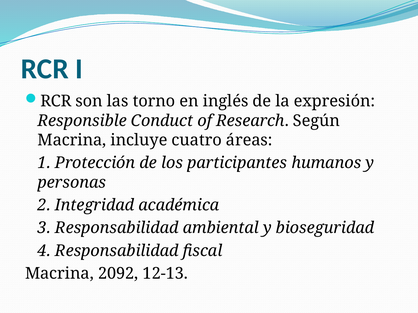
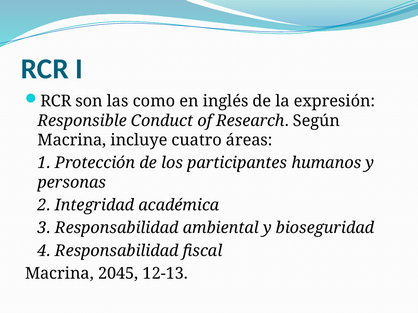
torno: torno -> como
2092: 2092 -> 2045
